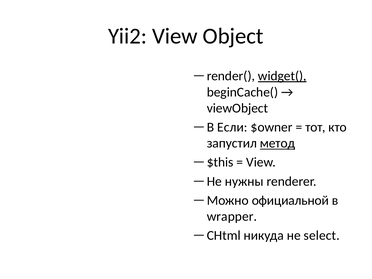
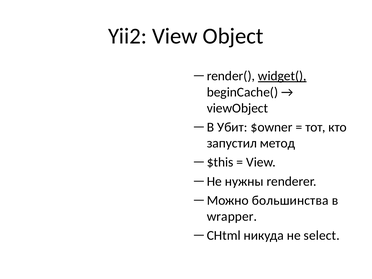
Если: Если -> Убит
метод underline: present -> none
официальной: официальной -> большинства
